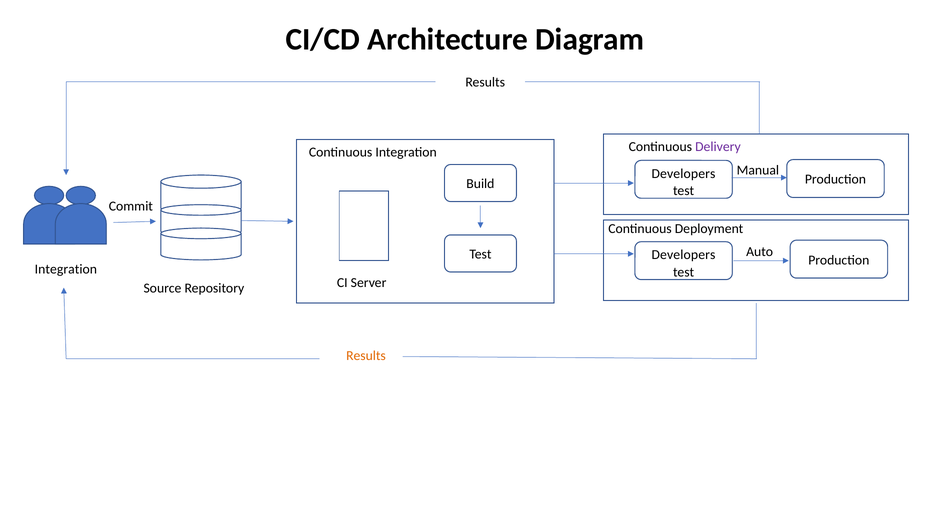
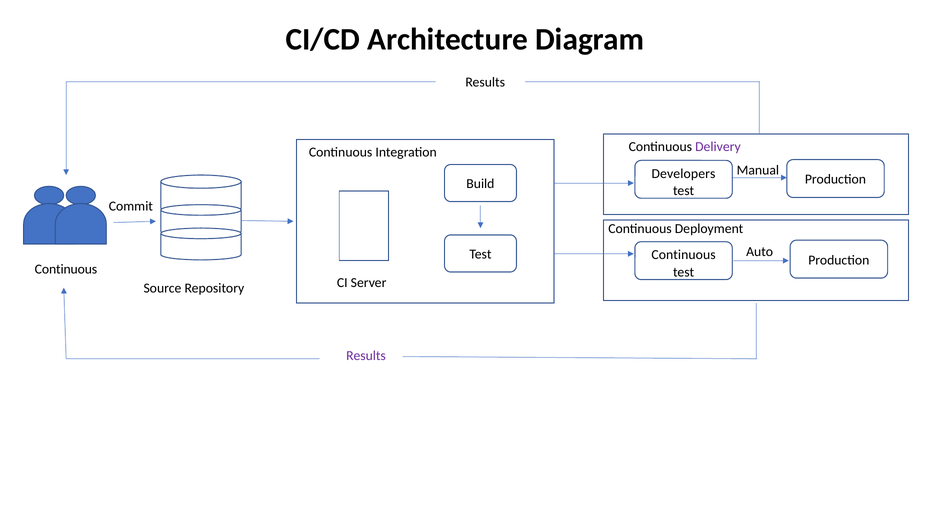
Developers at (683, 255): Developers -> Continuous
Integration at (66, 269): Integration -> Continuous
Results at (366, 356) colour: orange -> purple
